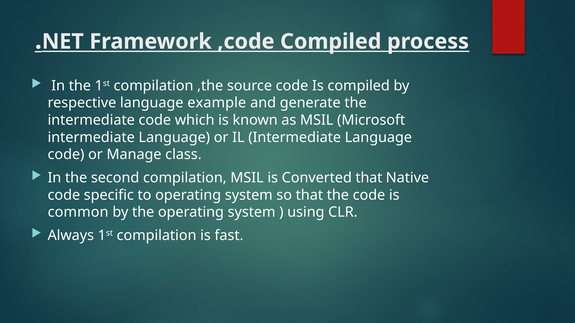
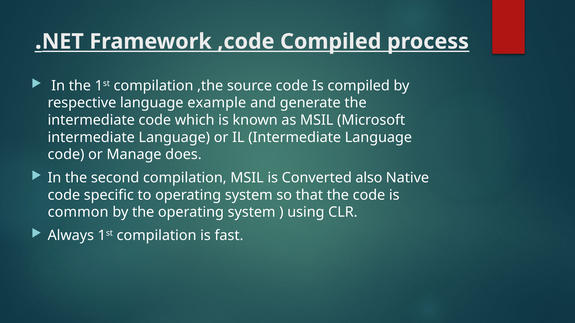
class: class -> does
Converted that: that -> also
